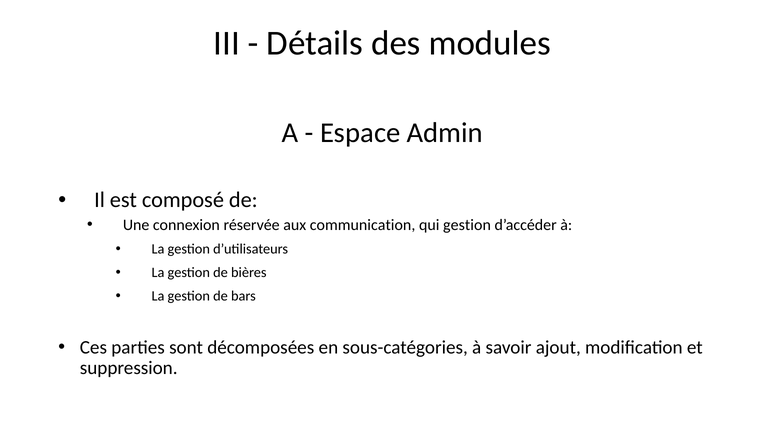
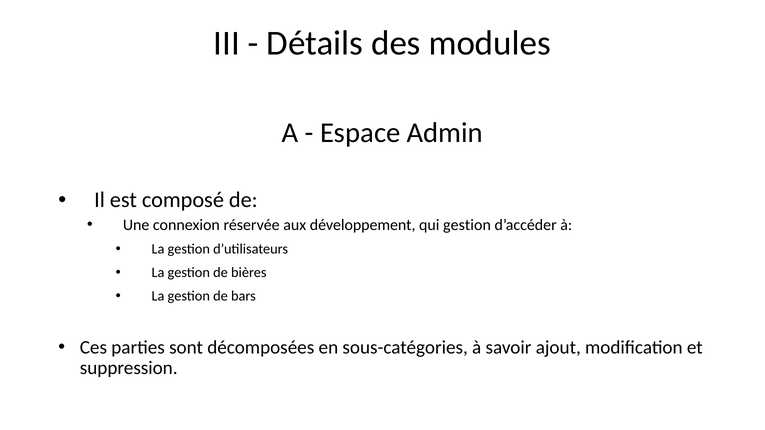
communication: communication -> développement
